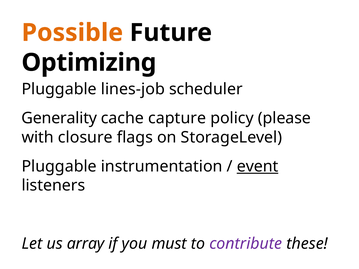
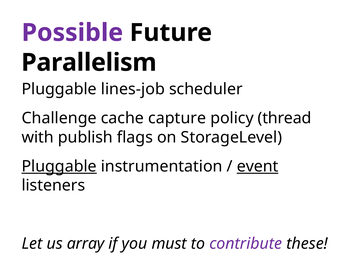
Possible colour: orange -> purple
Optimizing: Optimizing -> Parallelism
Generality: Generality -> Challenge
please: please -> thread
closure: closure -> publish
Pluggable at (59, 167) underline: none -> present
